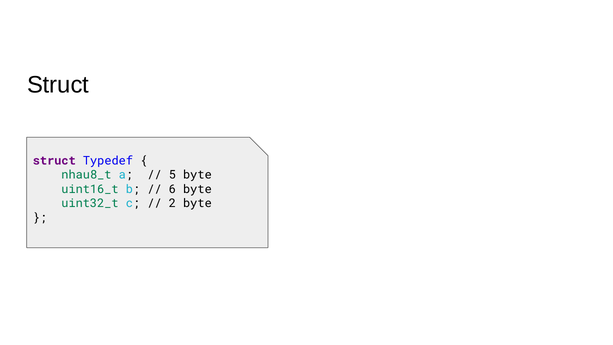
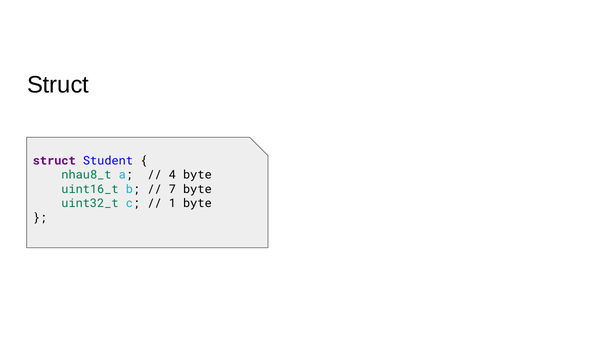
Typedef: Typedef -> Student
5: 5 -> 4
6: 6 -> 7
2: 2 -> 1
